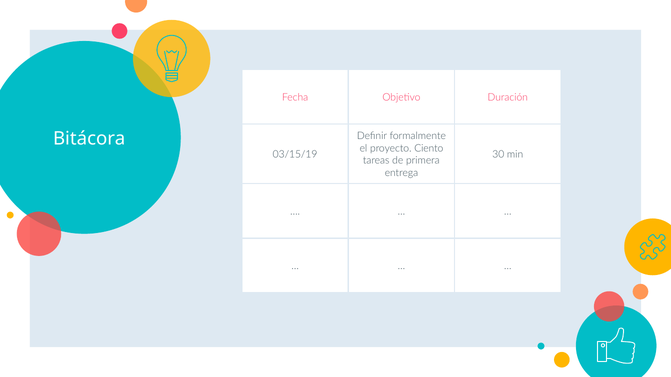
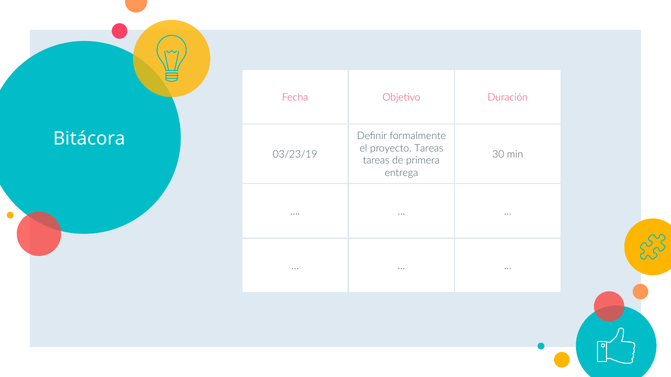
proyecto Ciento: Ciento -> Tareas
03/15/19: 03/15/19 -> 03/23/19
